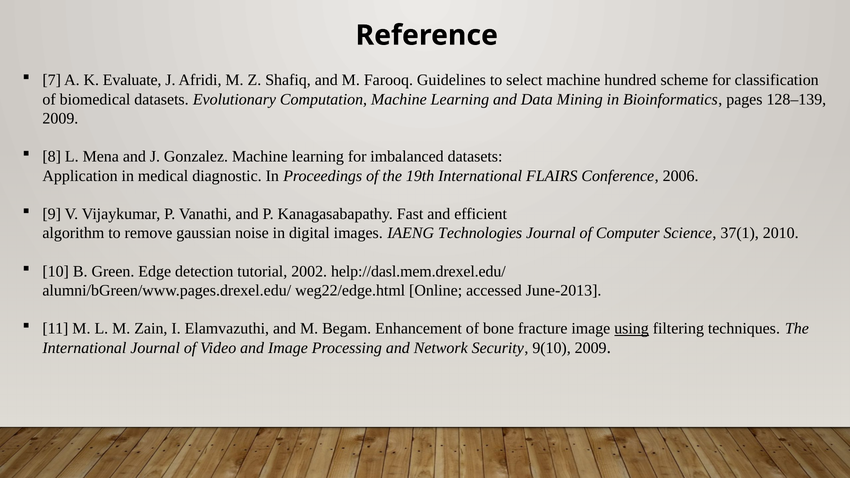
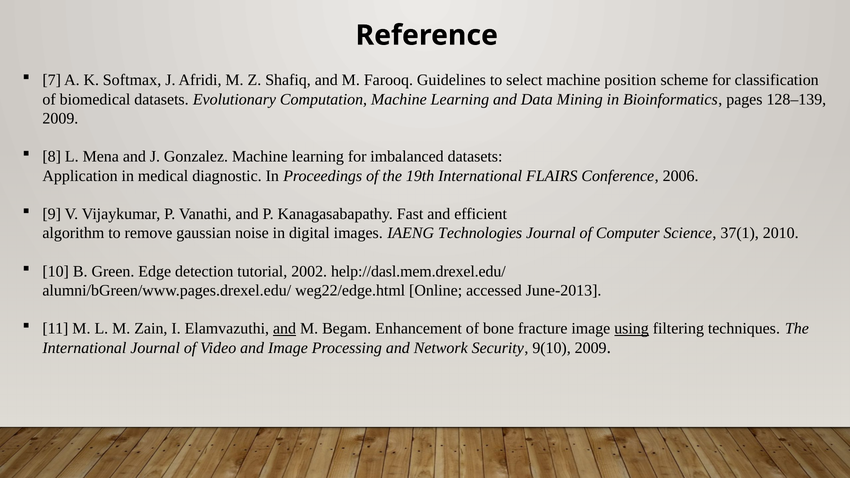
Evaluate: Evaluate -> Softmax
hundred: hundred -> position
and at (285, 329) underline: none -> present
